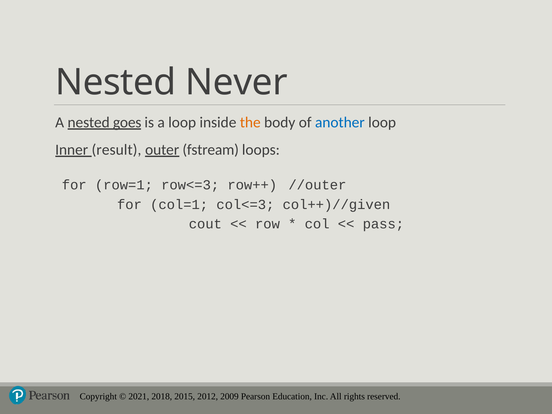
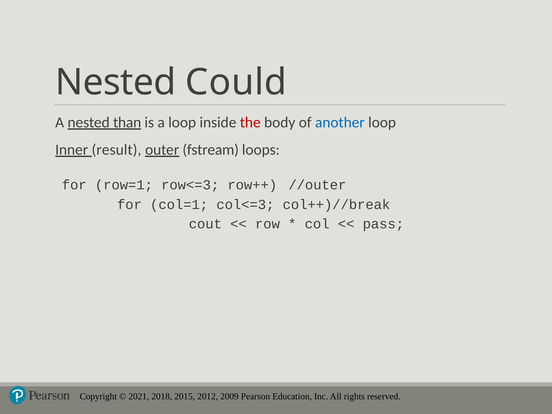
Never: Never -> Could
goes: goes -> than
the colour: orange -> red
col++)//given: col++)//given -> col++)//break
